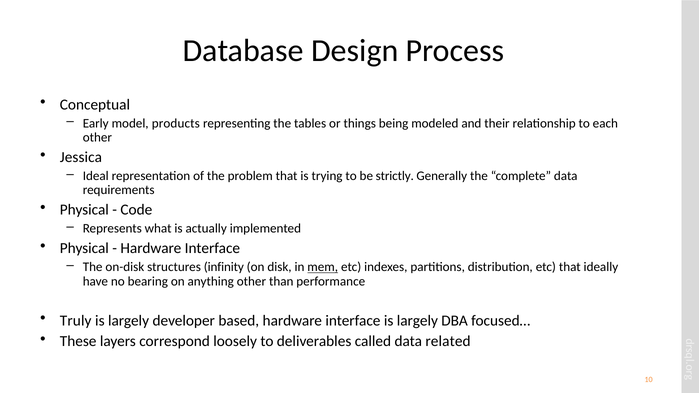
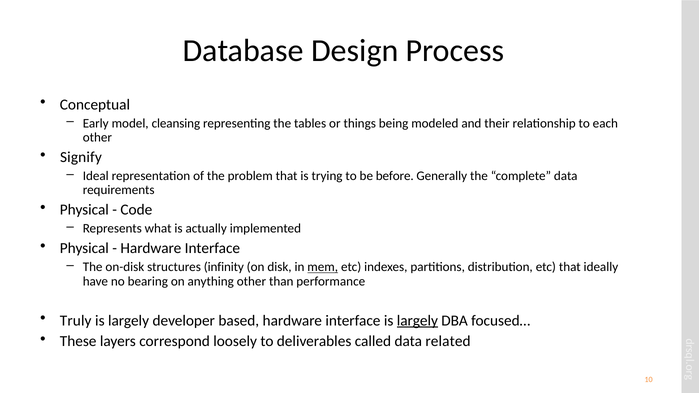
products: products -> cleansing
Jessica: Jessica -> Signify
strictly: strictly -> before
largely at (417, 321) underline: none -> present
